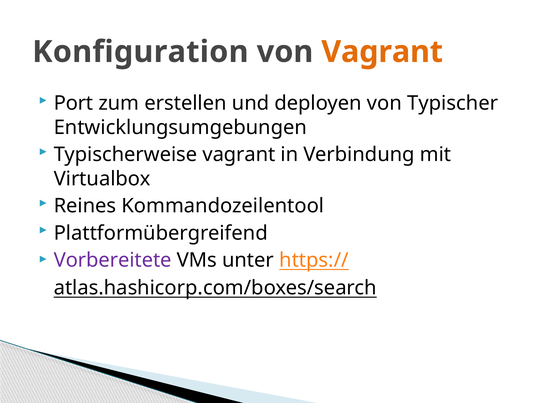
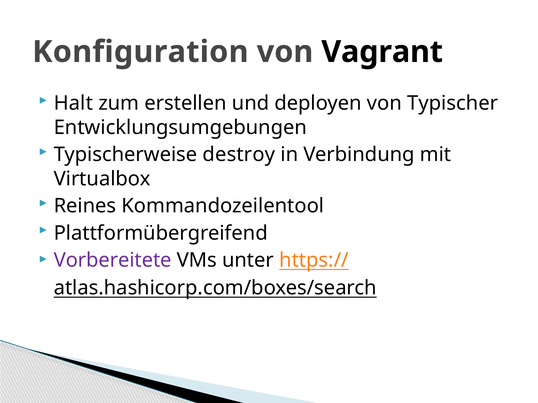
Vagrant at (382, 52) colour: orange -> black
Port: Port -> Halt
Typischerweise vagrant: vagrant -> destroy
